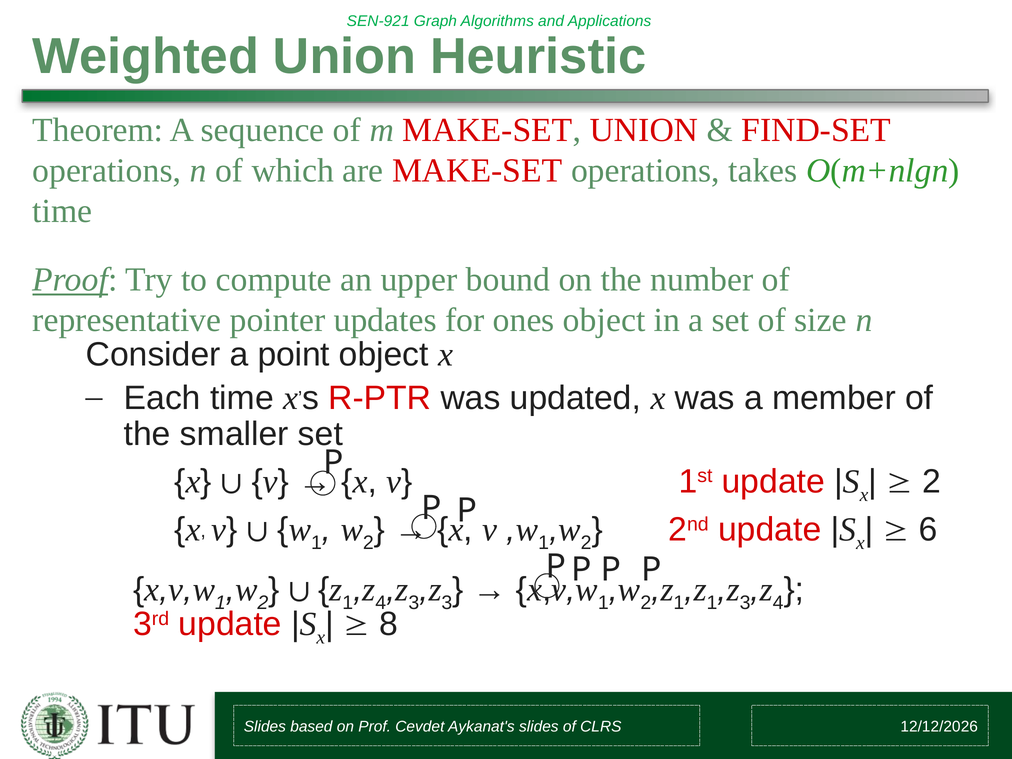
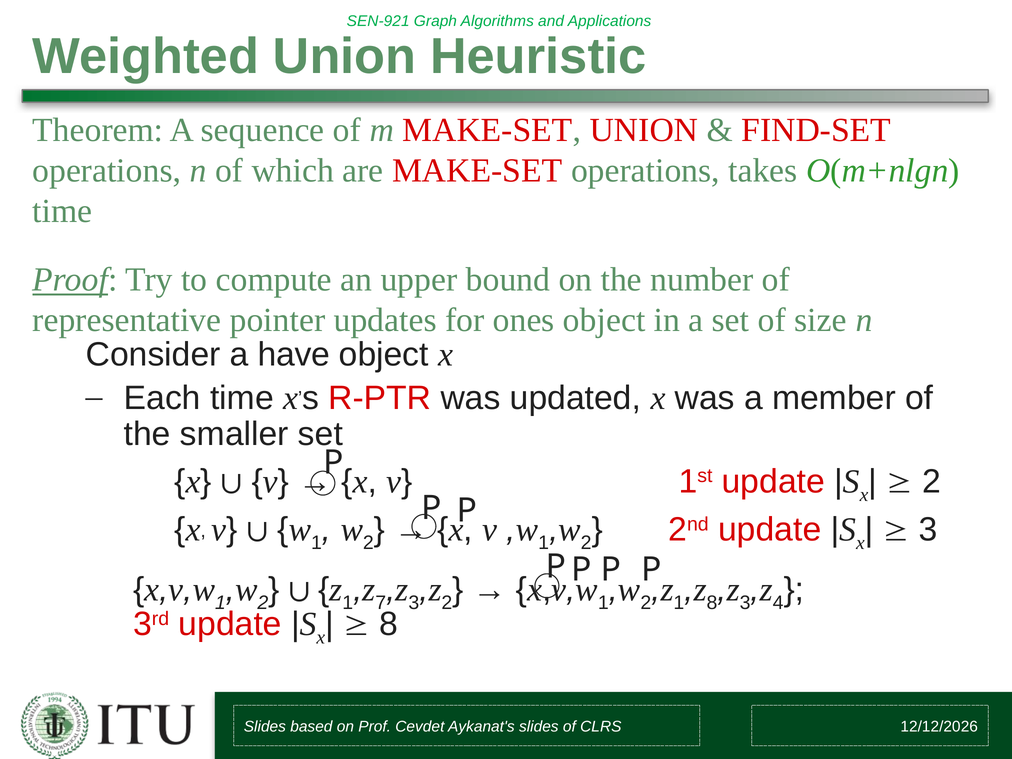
point: point -> have
6 at (928, 530): 6 -> 3
4 at (381, 603): 4 -> 7
3 at (447, 603): 3 -> 2
1 at (712, 603): 1 -> 8
